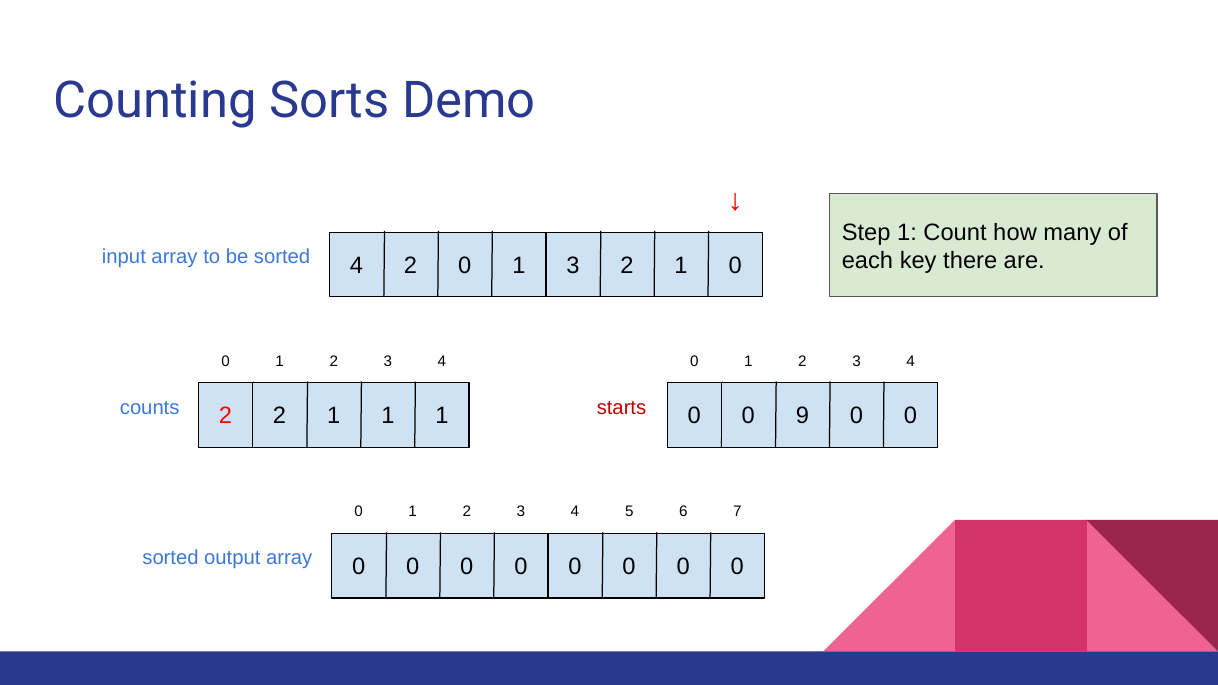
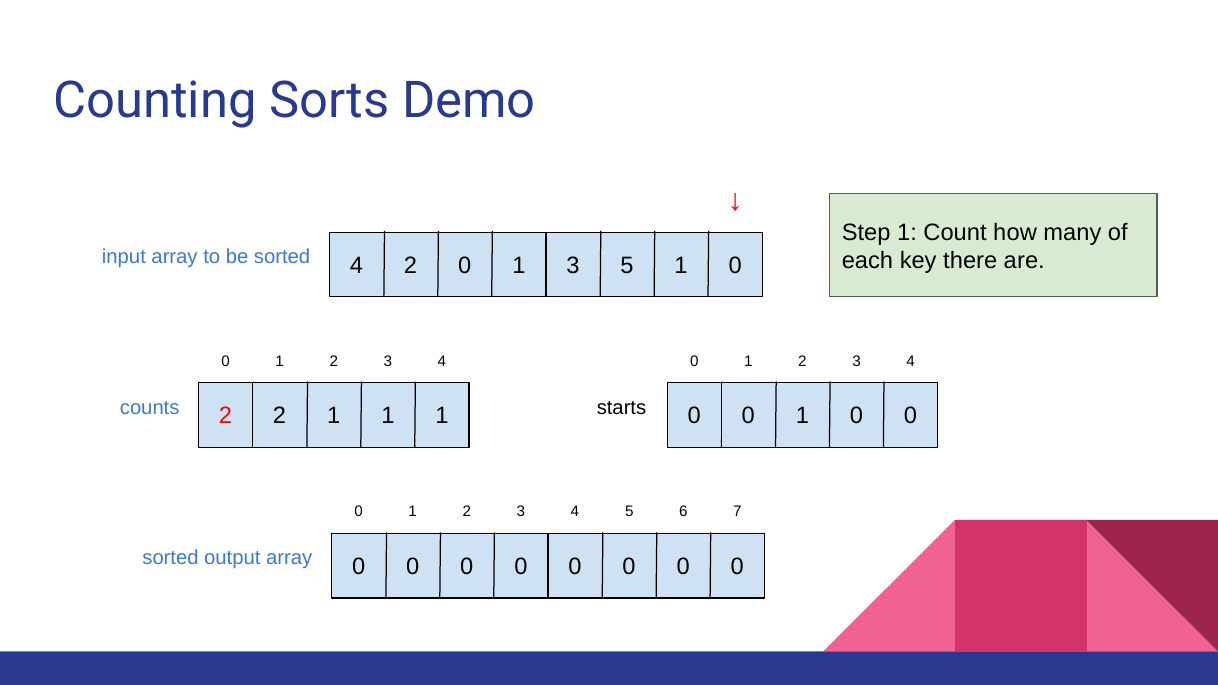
3 2: 2 -> 5
starts colour: red -> black
9 at (802, 416): 9 -> 1
